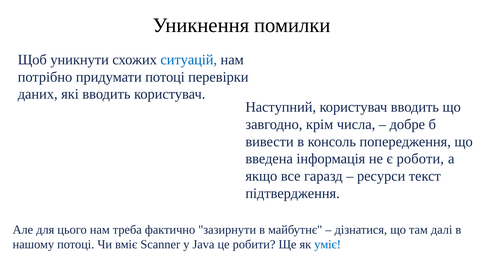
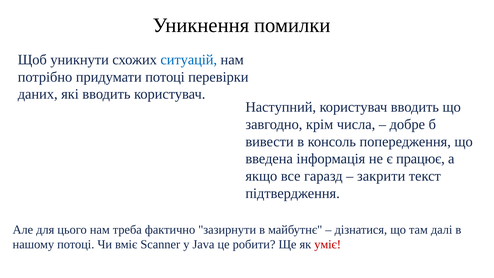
роботи: роботи -> працює
ресурси: ресурси -> закрити
уміє colour: blue -> red
